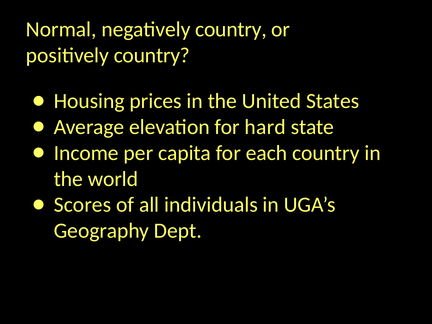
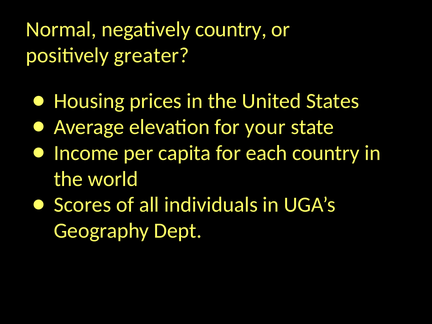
positively country: country -> greater
hard: hard -> your
